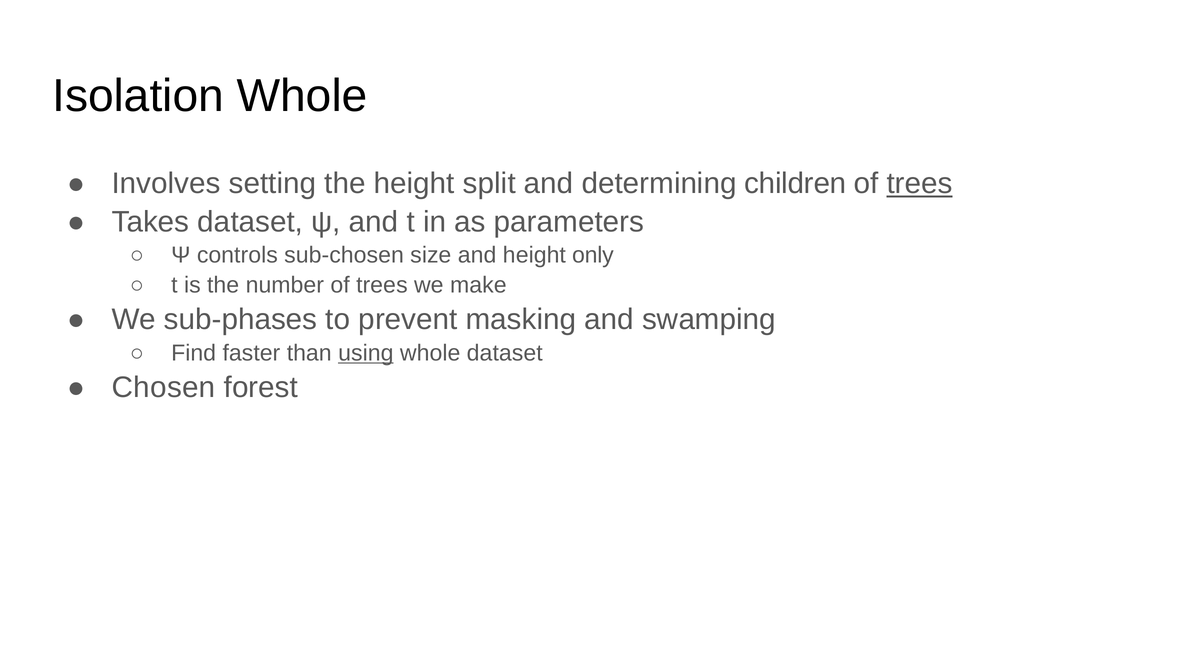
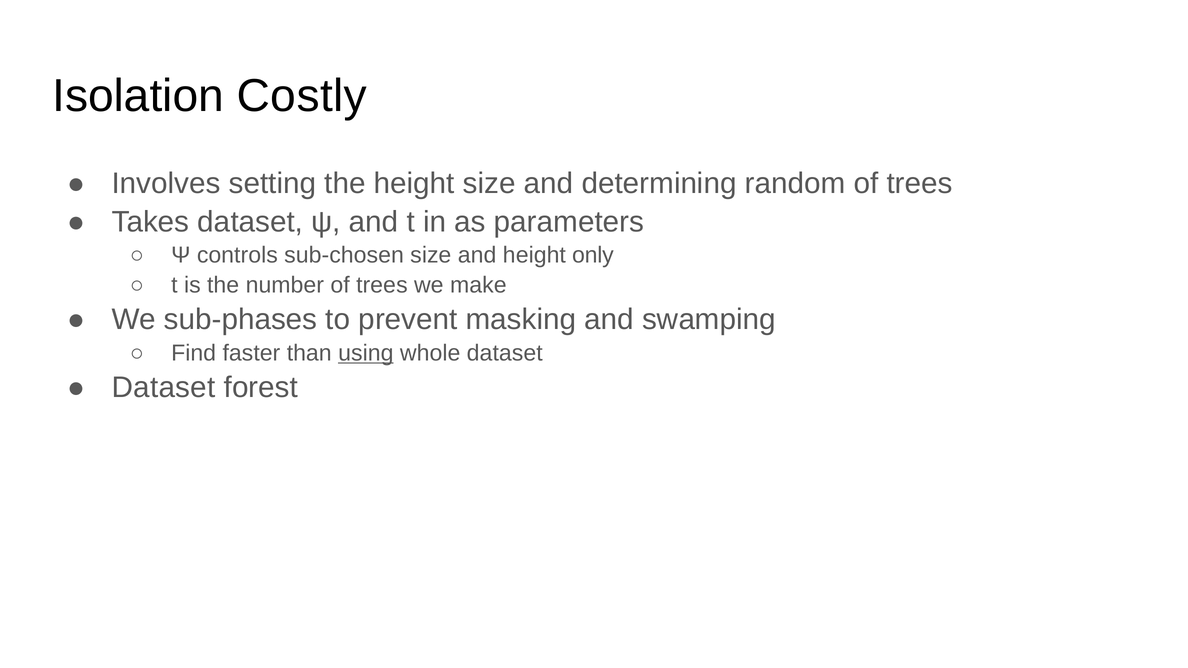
Isolation Whole: Whole -> Costly
height split: split -> size
children: children -> random
trees at (920, 184) underline: present -> none
Chosen at (164, 388): Chosen -> Dataset
